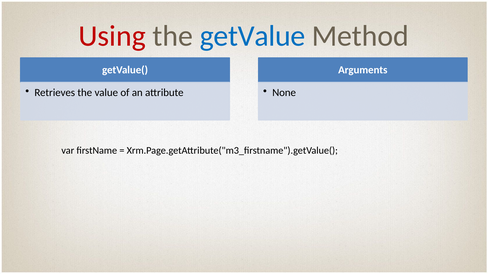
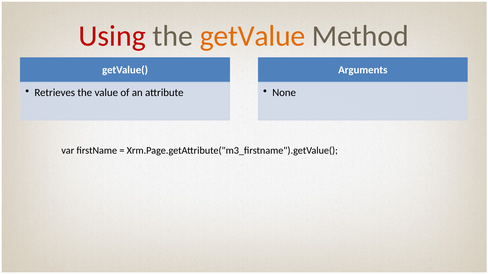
getValue colour: blue -> orange
